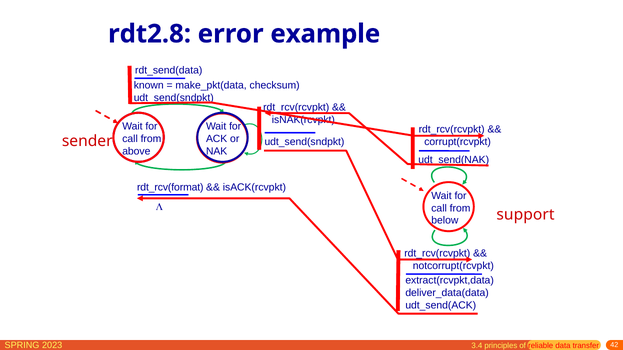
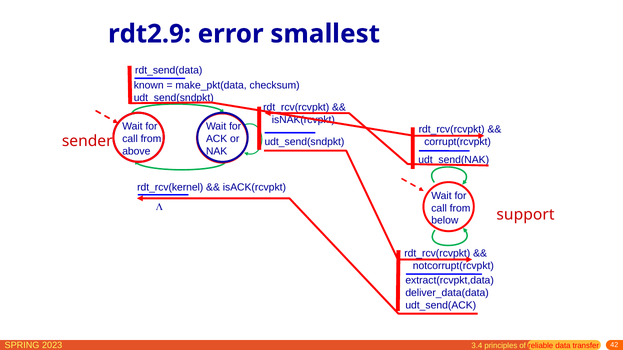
rdt2.8: rdt2.8 -> rdt2.9
example: example -> smallest
rdt_rcv(format: rdt_rcv(format -> rdt_rcv(kernel
